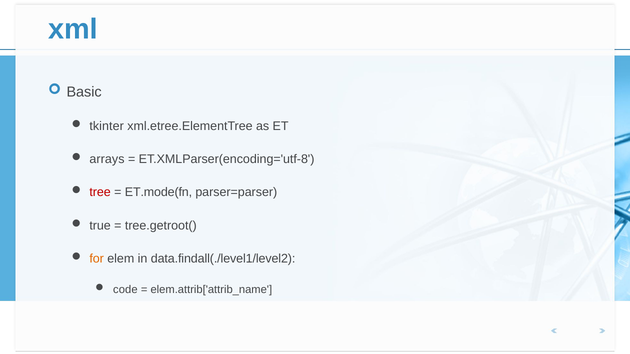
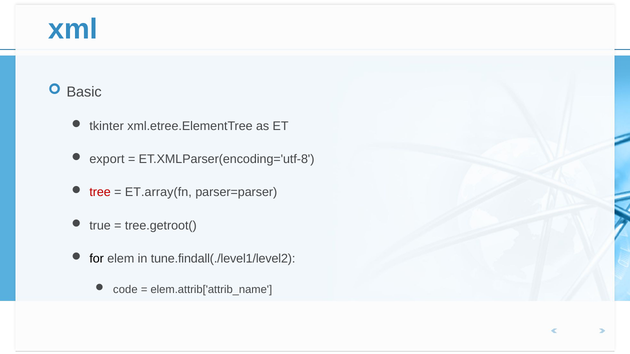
arrays: arrays -> export
ET.mode(fn: ET.mode(fn -> ET.array(fn
for colour: orange -> black
data.findall(./level1/level2: data.findall(./level1/level2 -> tune.findall(./level1/level2
